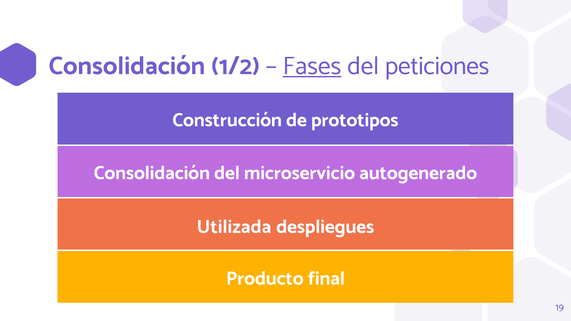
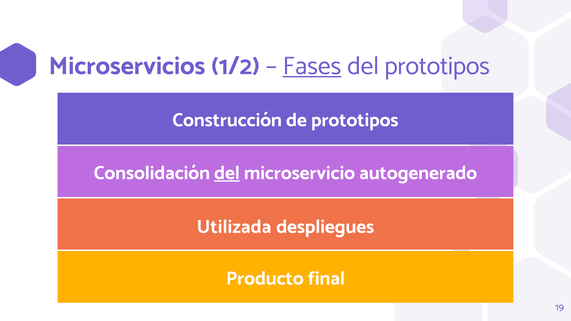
Consolidación at (127, 66): Consolidación -> Microservicios
del peticiones: peticiones -> prototipos
del at (227, 173) underline: none -> present
